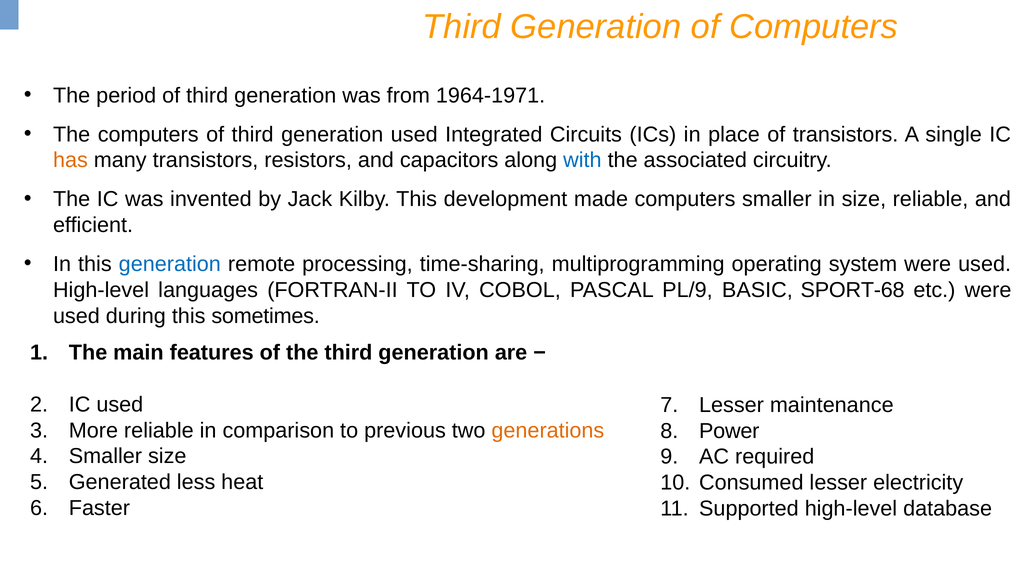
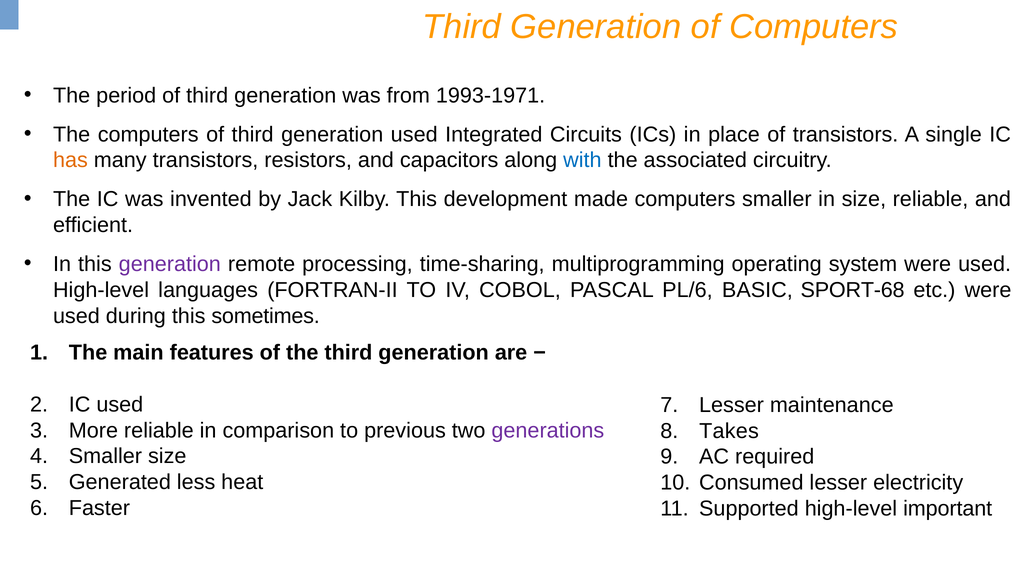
1964-1971: 1964-1971 -> 1993-1971
generation at (170, 264) colour: blue -> purple
PL/9: PL/9 -> PL/6
generations colour: orange -> purple
Power: Power -> Takes
database: database -> important
